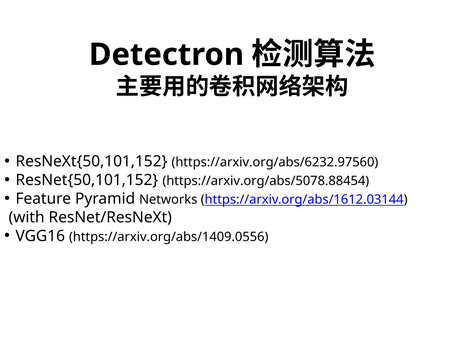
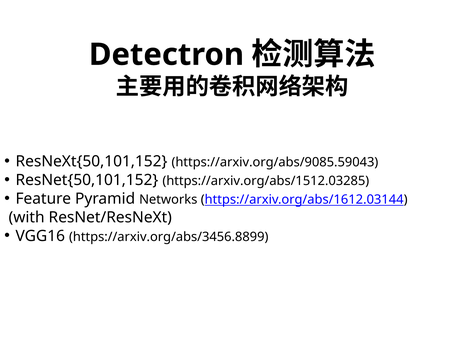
https://arxiv.org/abs/6232.97560: https://arxiv.org/abs/6232.97560 -> https://arxiv.org/abs/9085.59043
https://arxiv.org/abs/5078.88454: https://arxiv.org/abs/5078.88454 -> https://arxiv.org/abs/1512.03285
https://arxiv.org/abs/1409.0556: https://arxiv.org/abs/1409.0556 -> https://arxiv.org/abs/3456.8899
